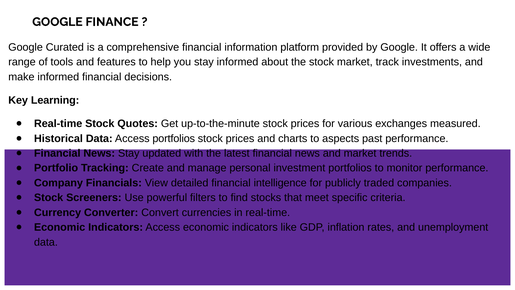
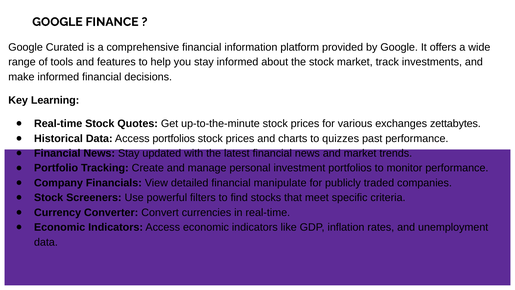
measured: measured -> zettabytes
aspects: aspects -> quizzes
intelligence: intelligence -> manipulate
